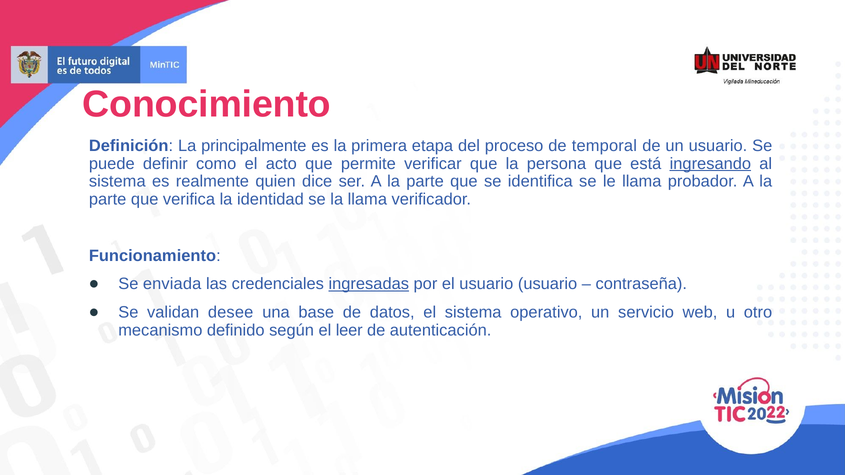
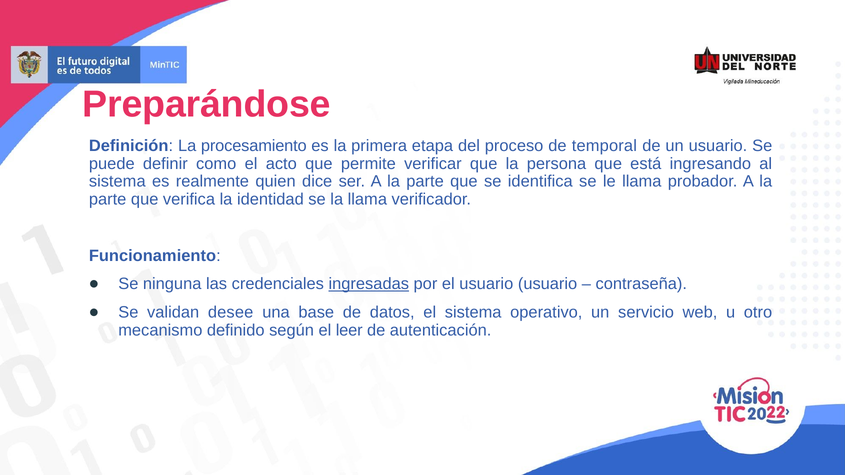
Conocimiento: Conocimiento -> Preparándose
principalmente: principalmente -> procesamiento
ingresando underline: present -> none
enviada: enviada -> ninguna
